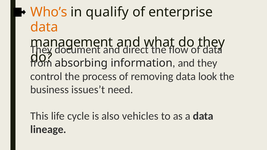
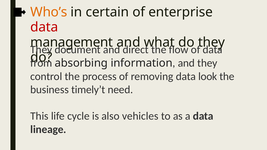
qualify: qualify -> certain
data at (44, 27) colour: orange -> red
issues’t: issues’t -> timely’t
